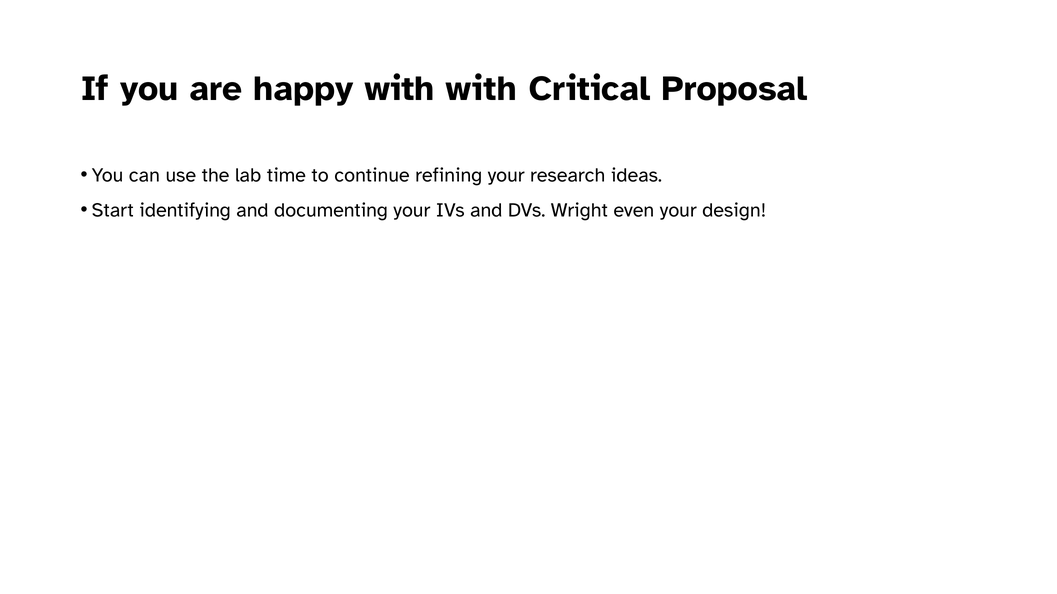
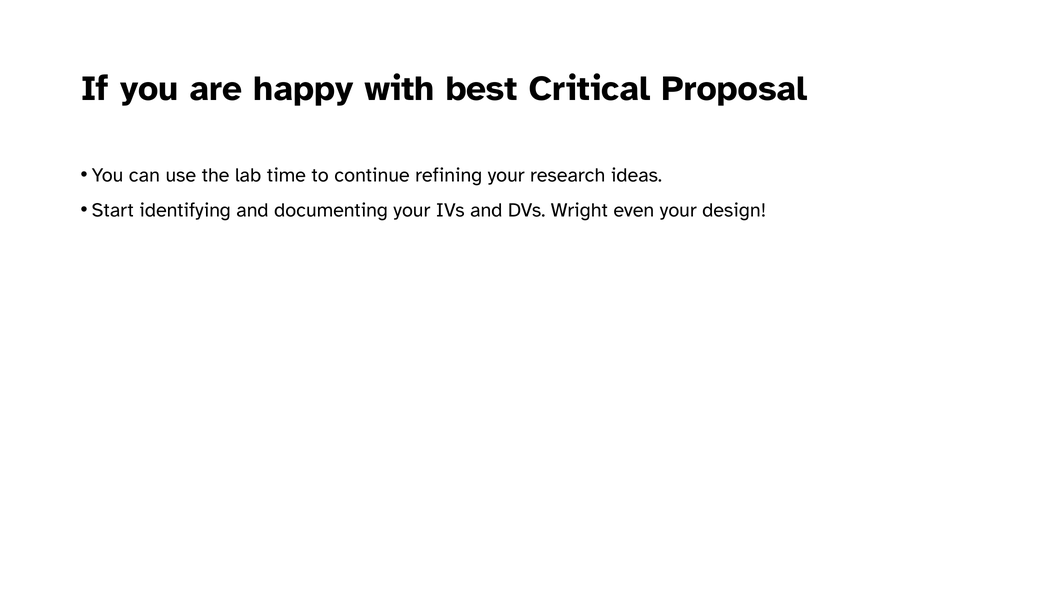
with with: with -> best
